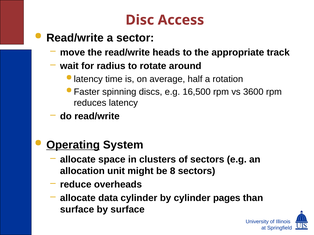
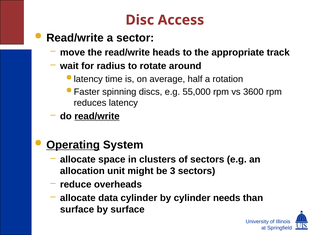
16,500: 16,500 -> 55,000
read/write at (97, 116) underline: none -> present
8: 8 -> 3
pages: pages -> needs
